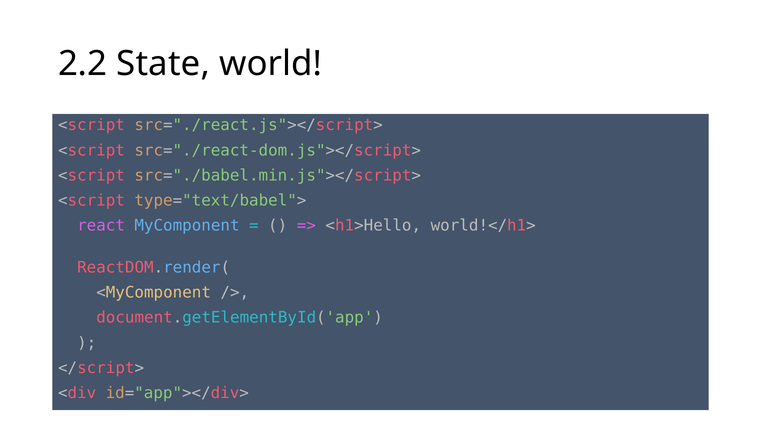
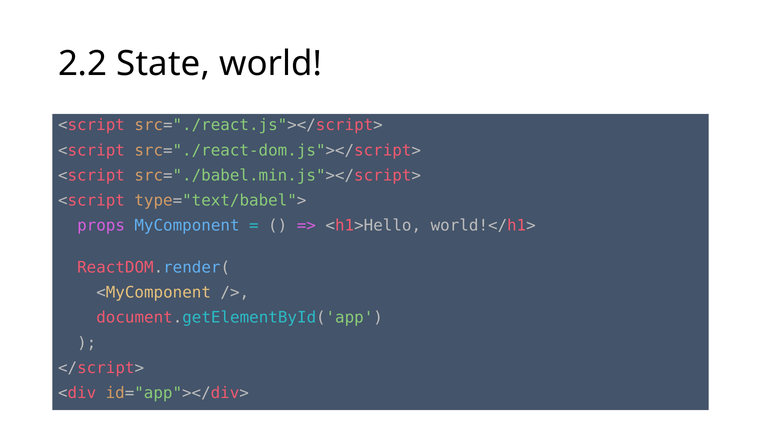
react: react -> props
